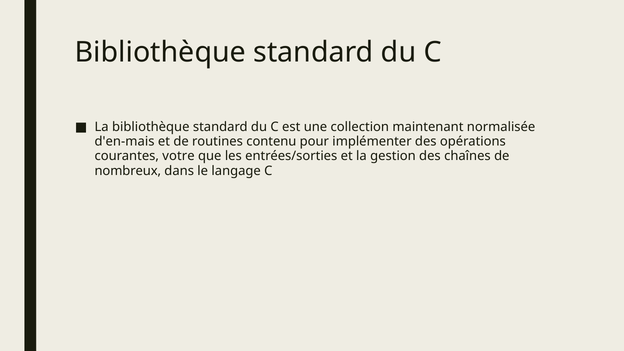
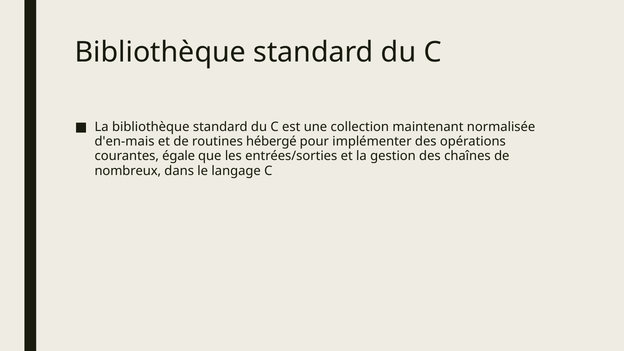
contenu: contenu -> hébergé
votre: votre -> égale
